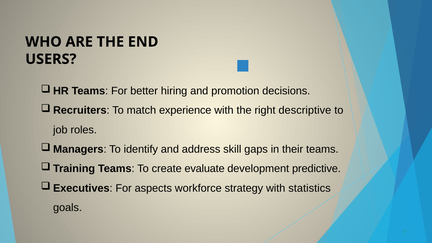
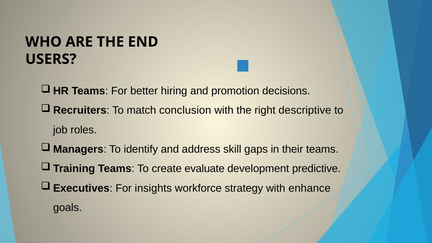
experience: experience -> conclusion
aspects: aspects -> insights
statistics: statistics -> enhance
